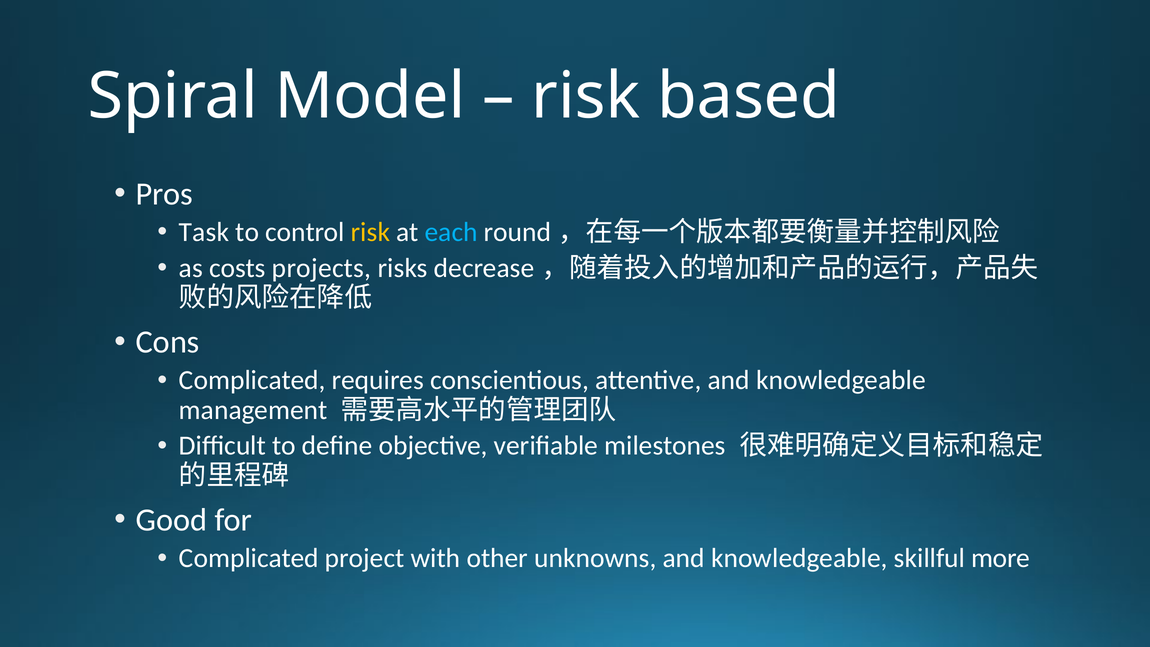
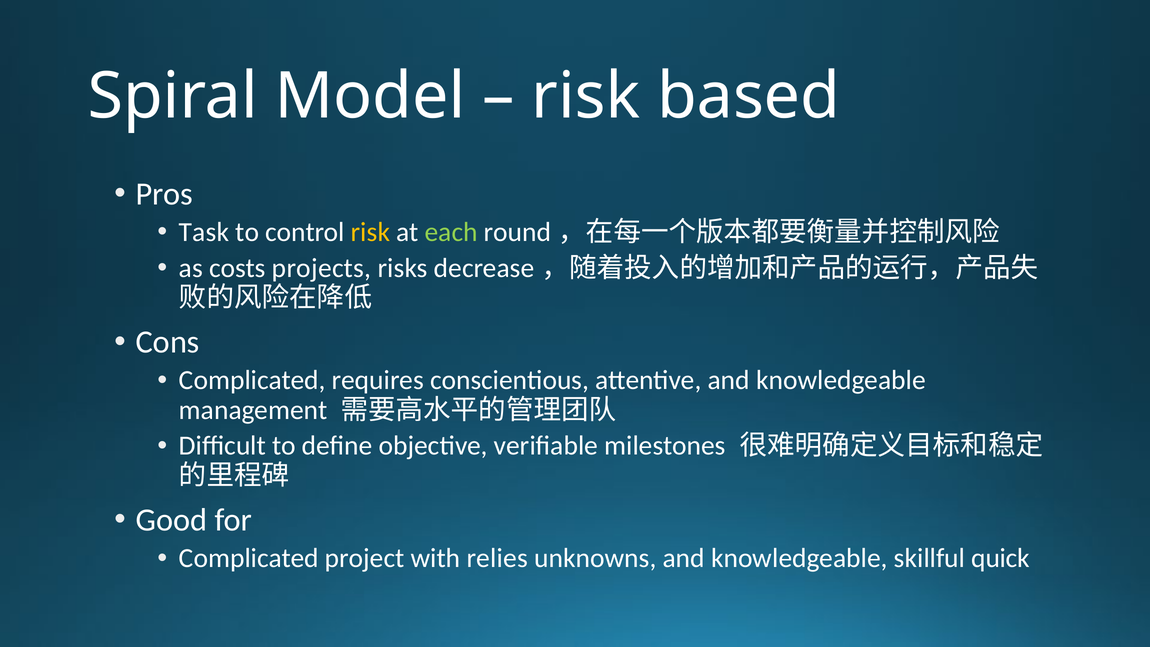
each colour: light blue -> light green
other: other -> relies
more: more -> quick
